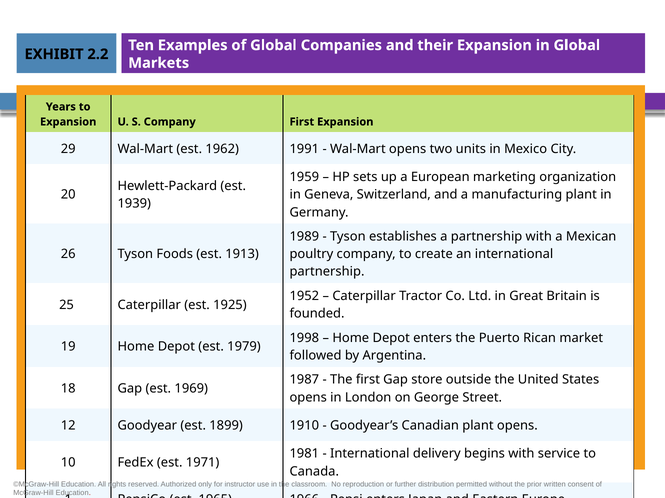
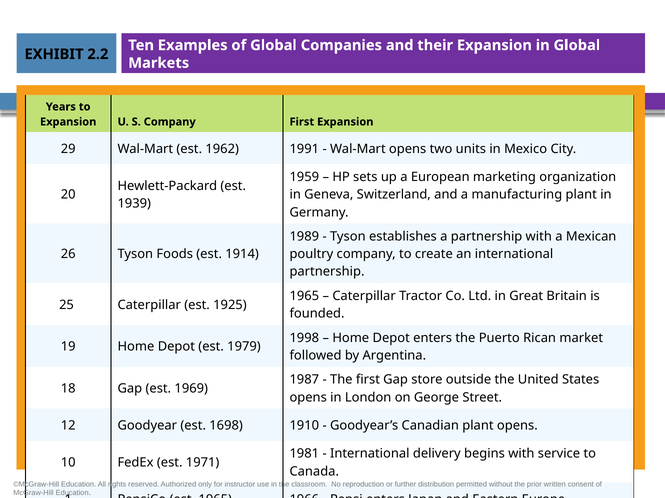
1913: 1913 -> 1914
1952 at (304, 296): 1952 -> 1965
1899: 1899 -> 1698
